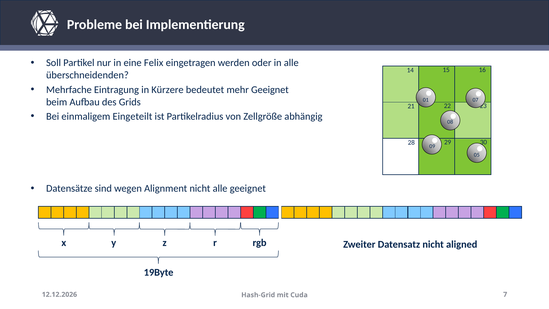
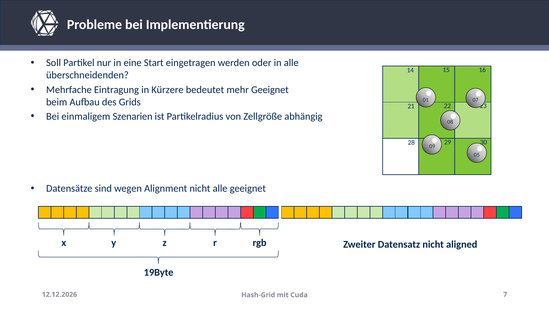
Felix: Felix -> Start
Eingeteilt: Eingeteilt -> Szenarien
